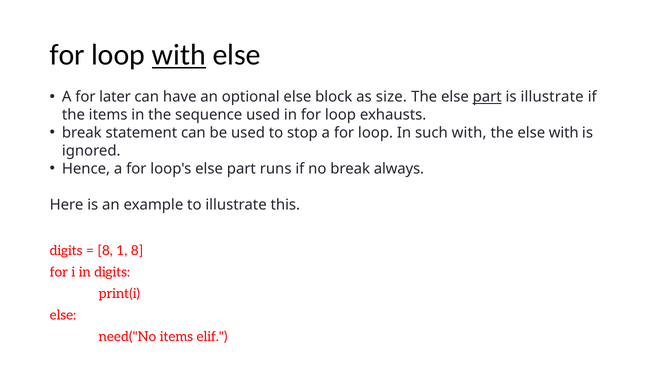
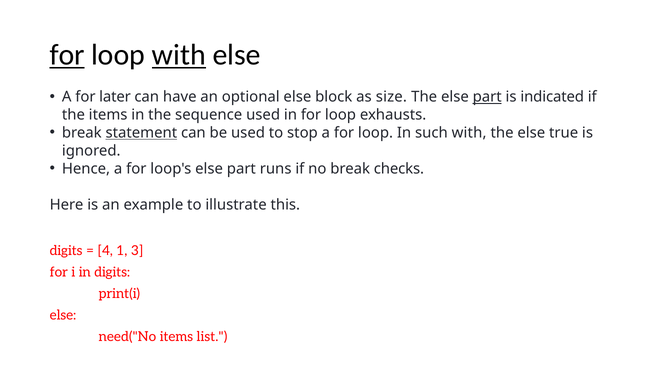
for at (67, 55) underline: none -> present
is illustrate: illustrate -> indicated
statement underline: none -> present
else with: with -> true
always: always -> checks
8 at (105, 251): 8 -> 4
1 8: 8 -> 3
elif: elif -> list
